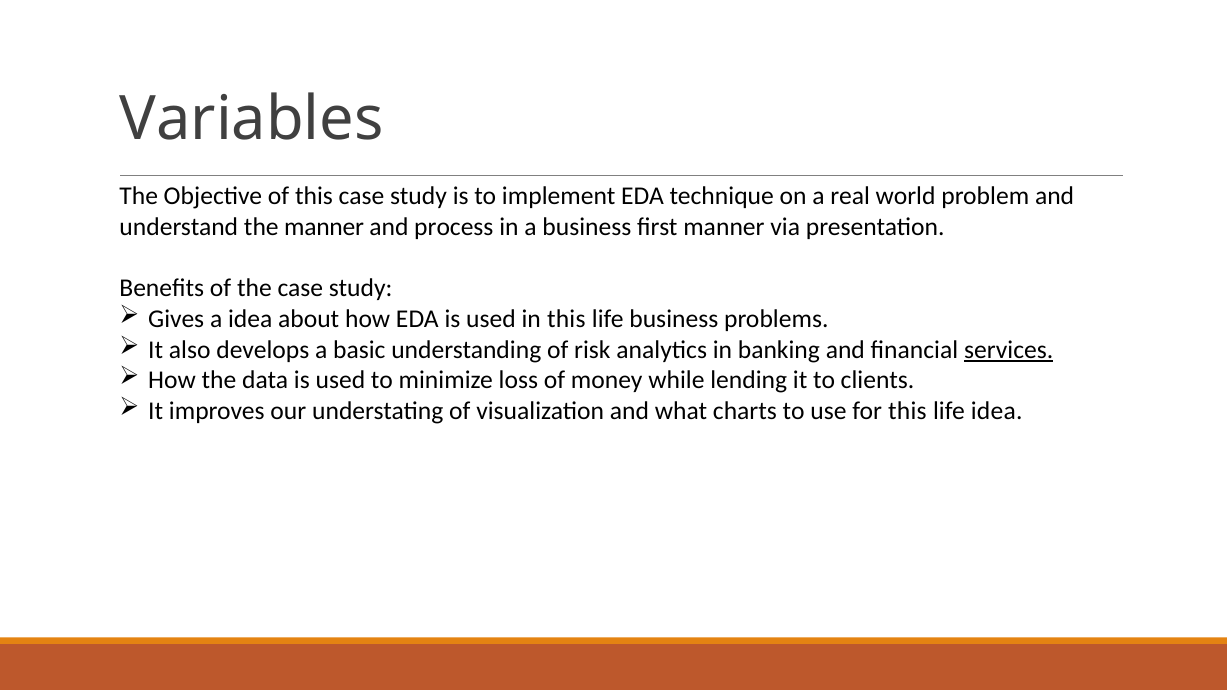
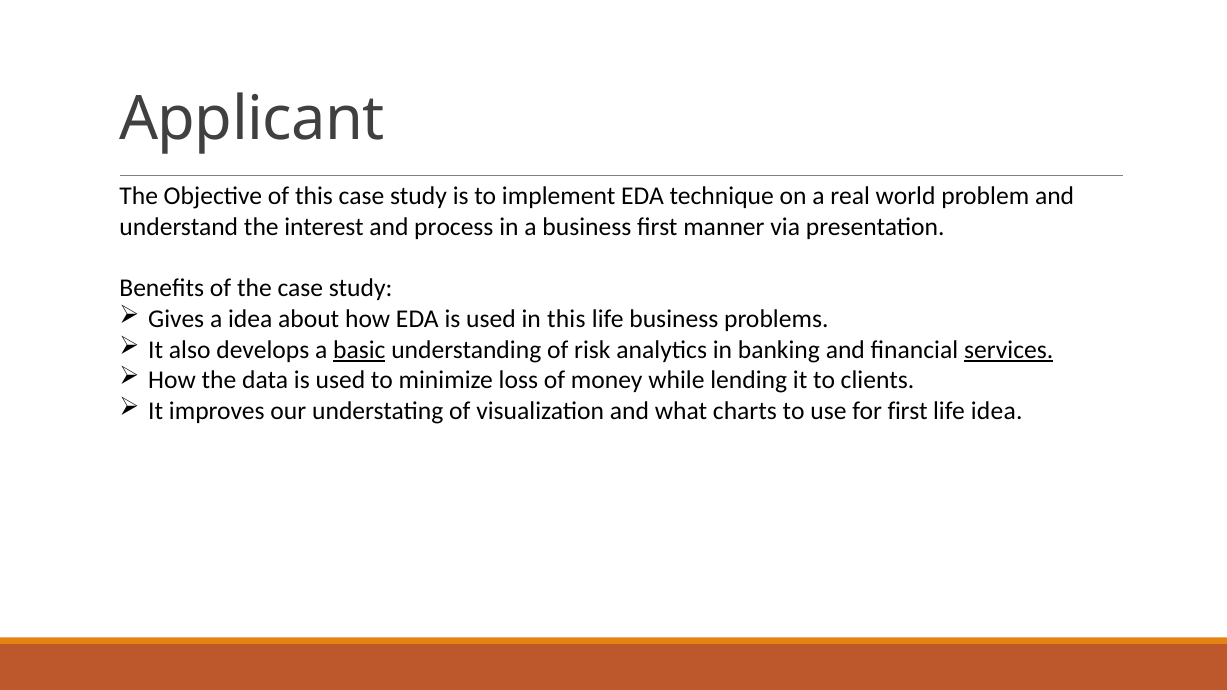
Variables: Variables -> Applicant
the manner: manner -> interest
basic underline: none -> present
for this: this -> first
